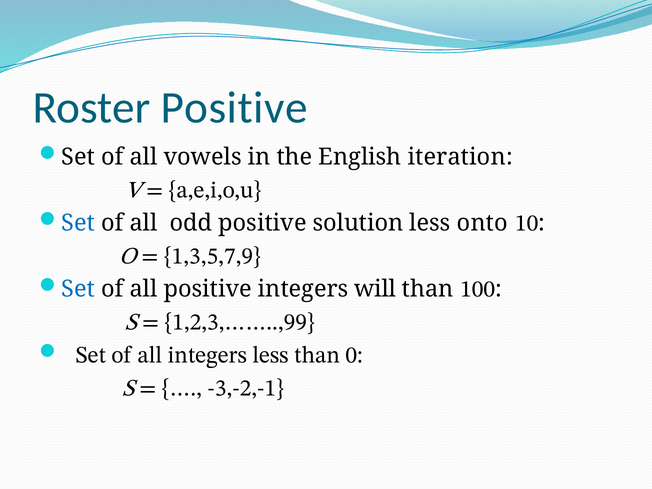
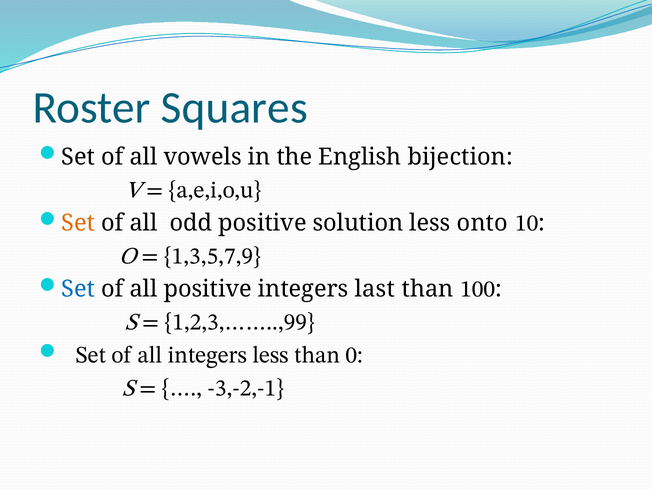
Roster Positive: Positive -> Squares
iteration: iteration -> bijection
Set at (78, 223) colour: blue -> orange
will: will -> last
